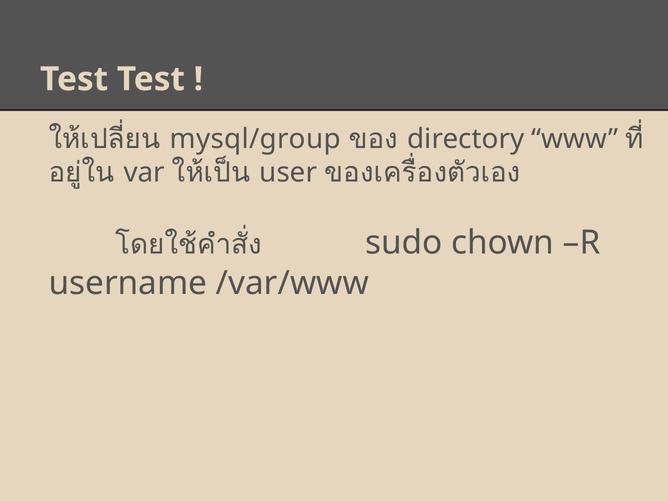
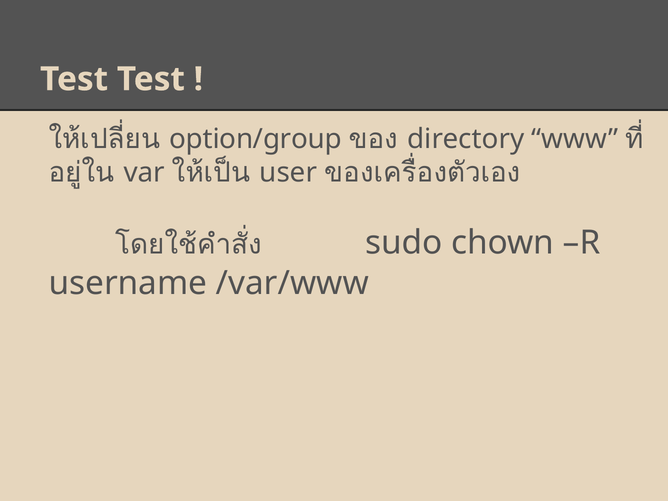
mysql/group: mysql/group -> option/group
